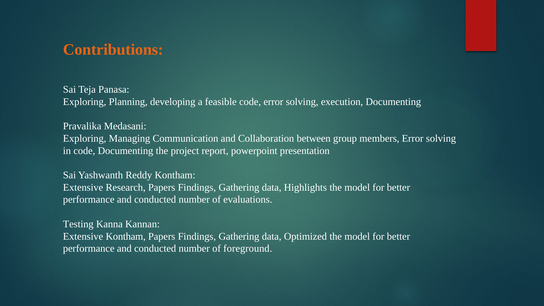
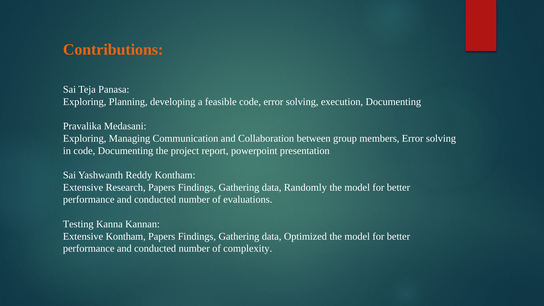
Highlights: Highlights -> Randomly
foreground: foreground -> complexity
